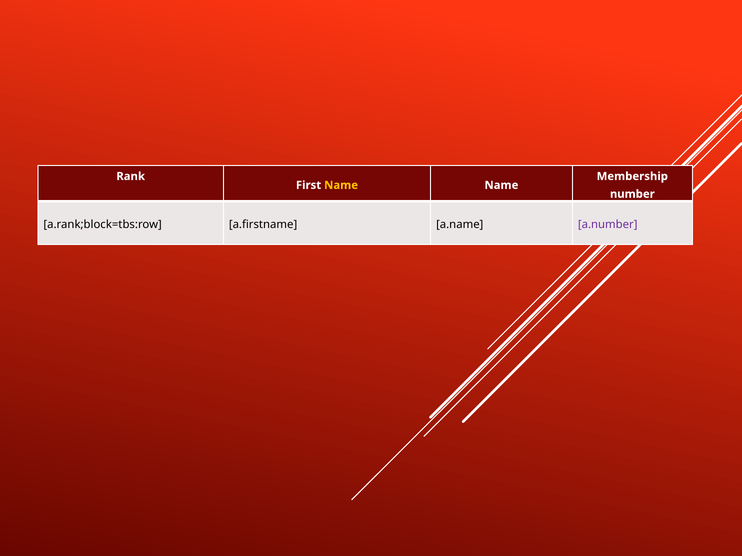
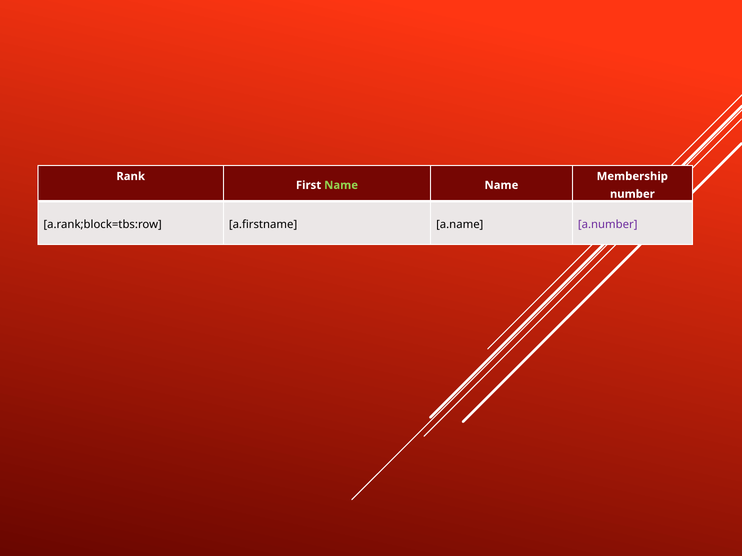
Name at (341, 185) colour: yellow -> light green
